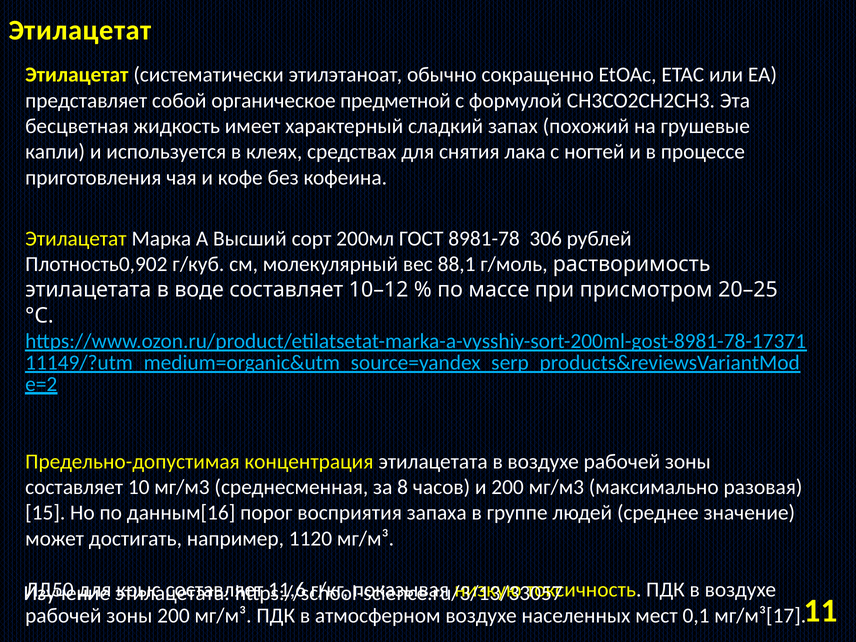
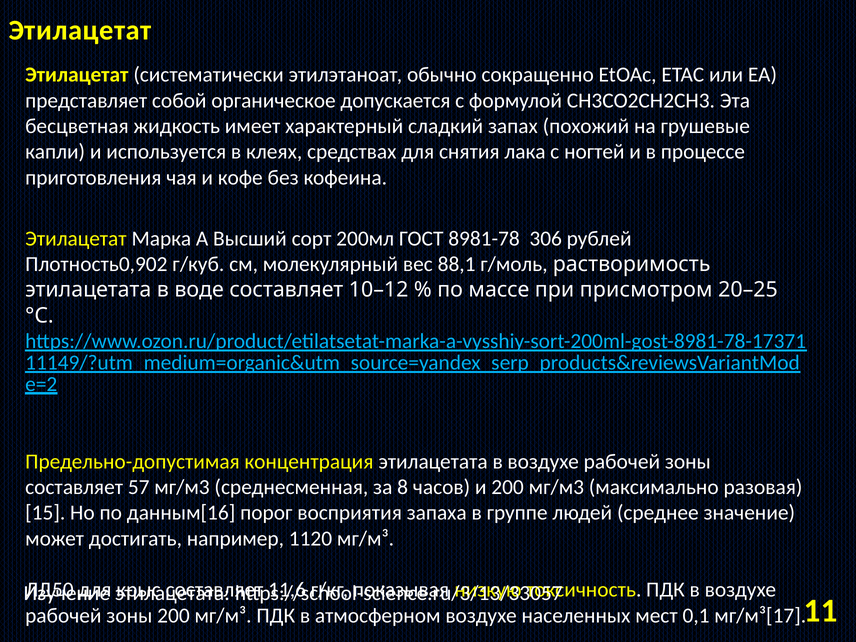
предметной: предметной -> допускается
10: 10 -> 57
